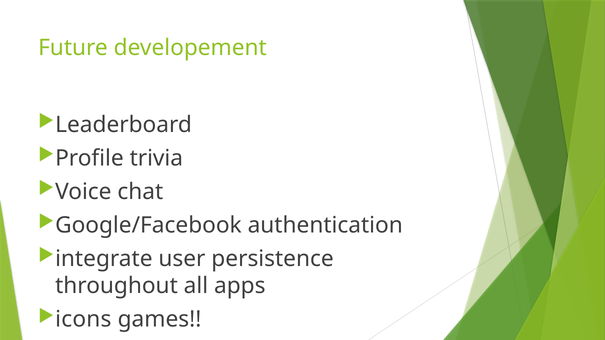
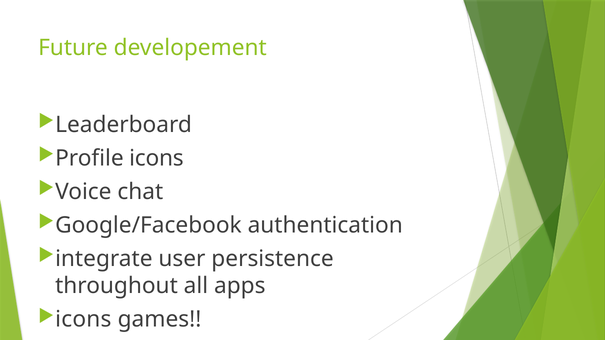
Profile trivia: trivia -> icons
